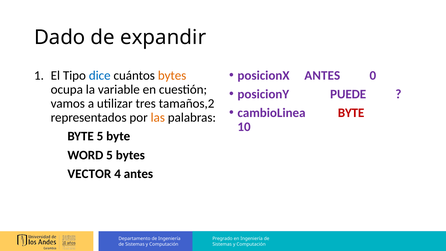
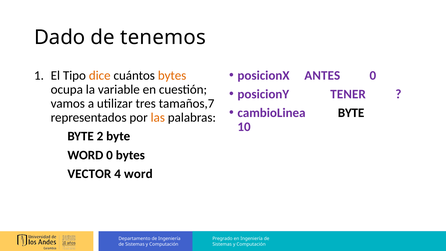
expandir: expandir -> tenemos
dice colour: blue -> orange
PUEDE: PUEDE -> TENER
tamaños,2: tamaños,2 -> tamaños,7
BYTE at (351, 113) colour: red -> black
BYTE 5: 5 -> 2
WORD 5: 5 -> 0
4 antes: antes -> word
